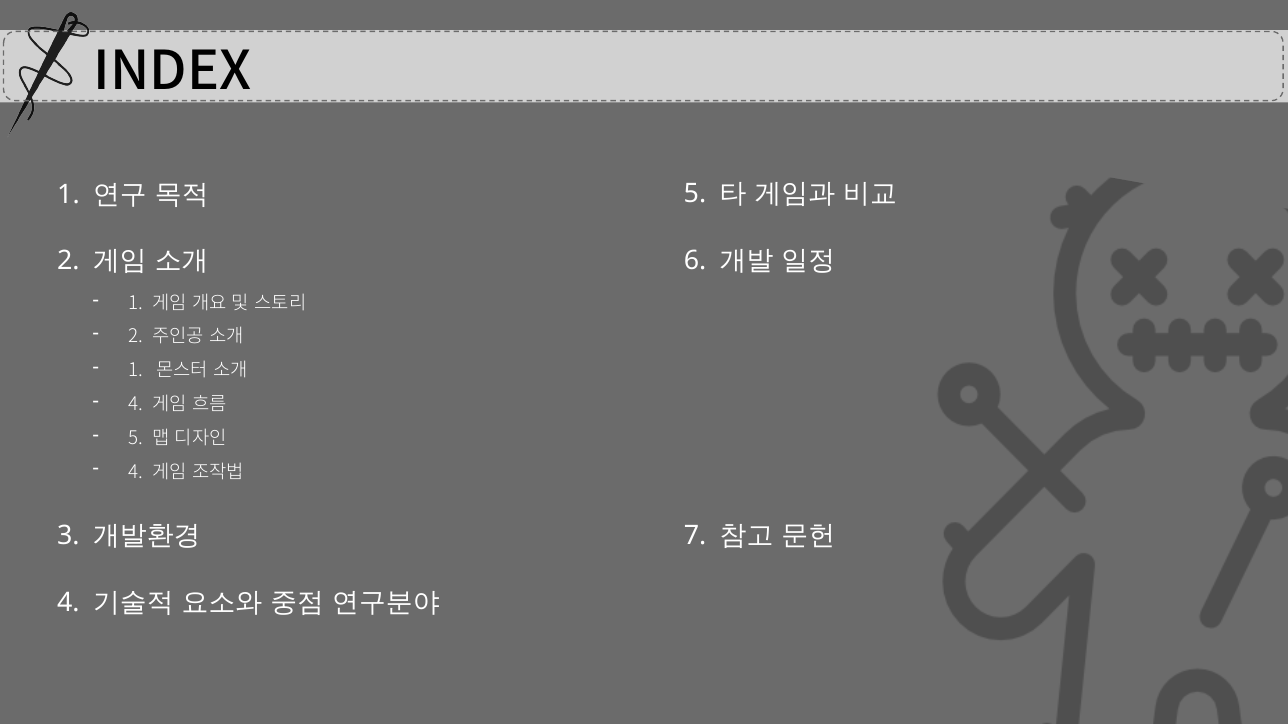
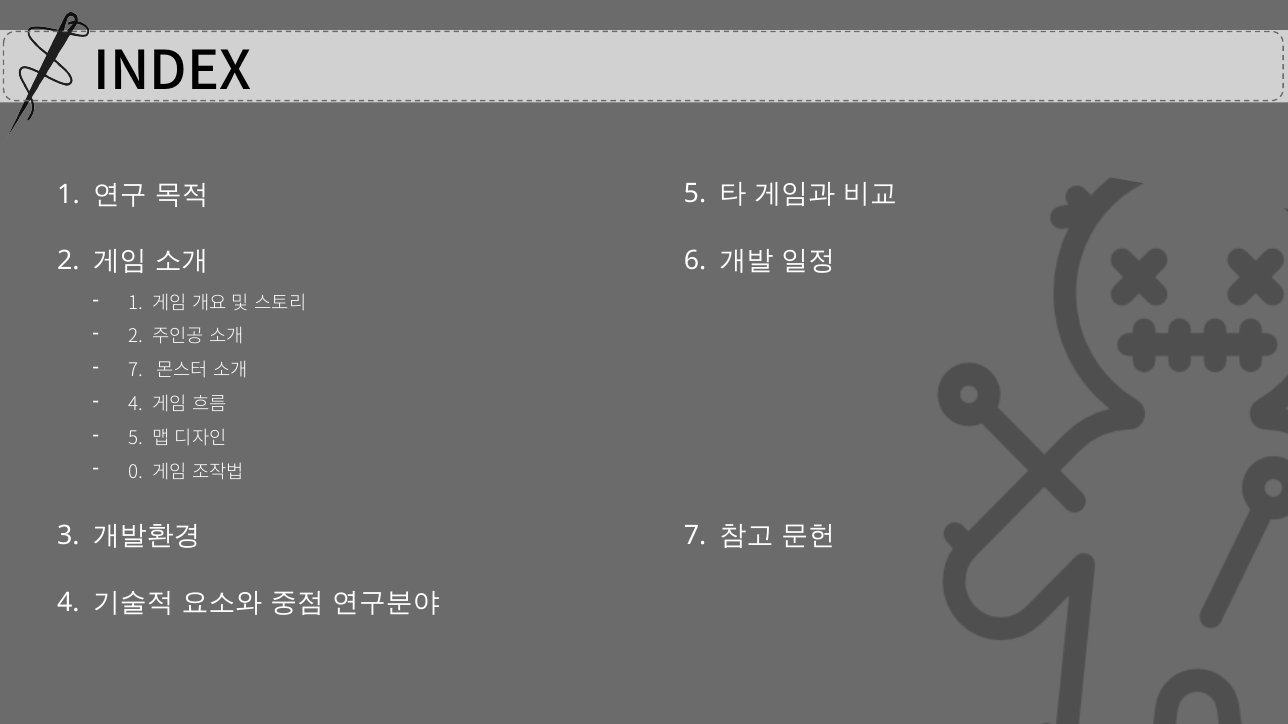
1 at (136, 371): 1 -> 7
4 at (136, 472): 4 -> 0
